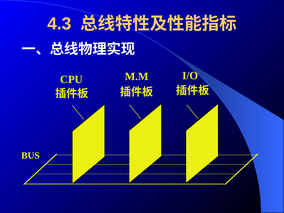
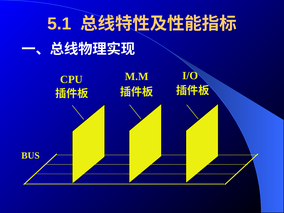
4.3: 4.3 -> 5.1
